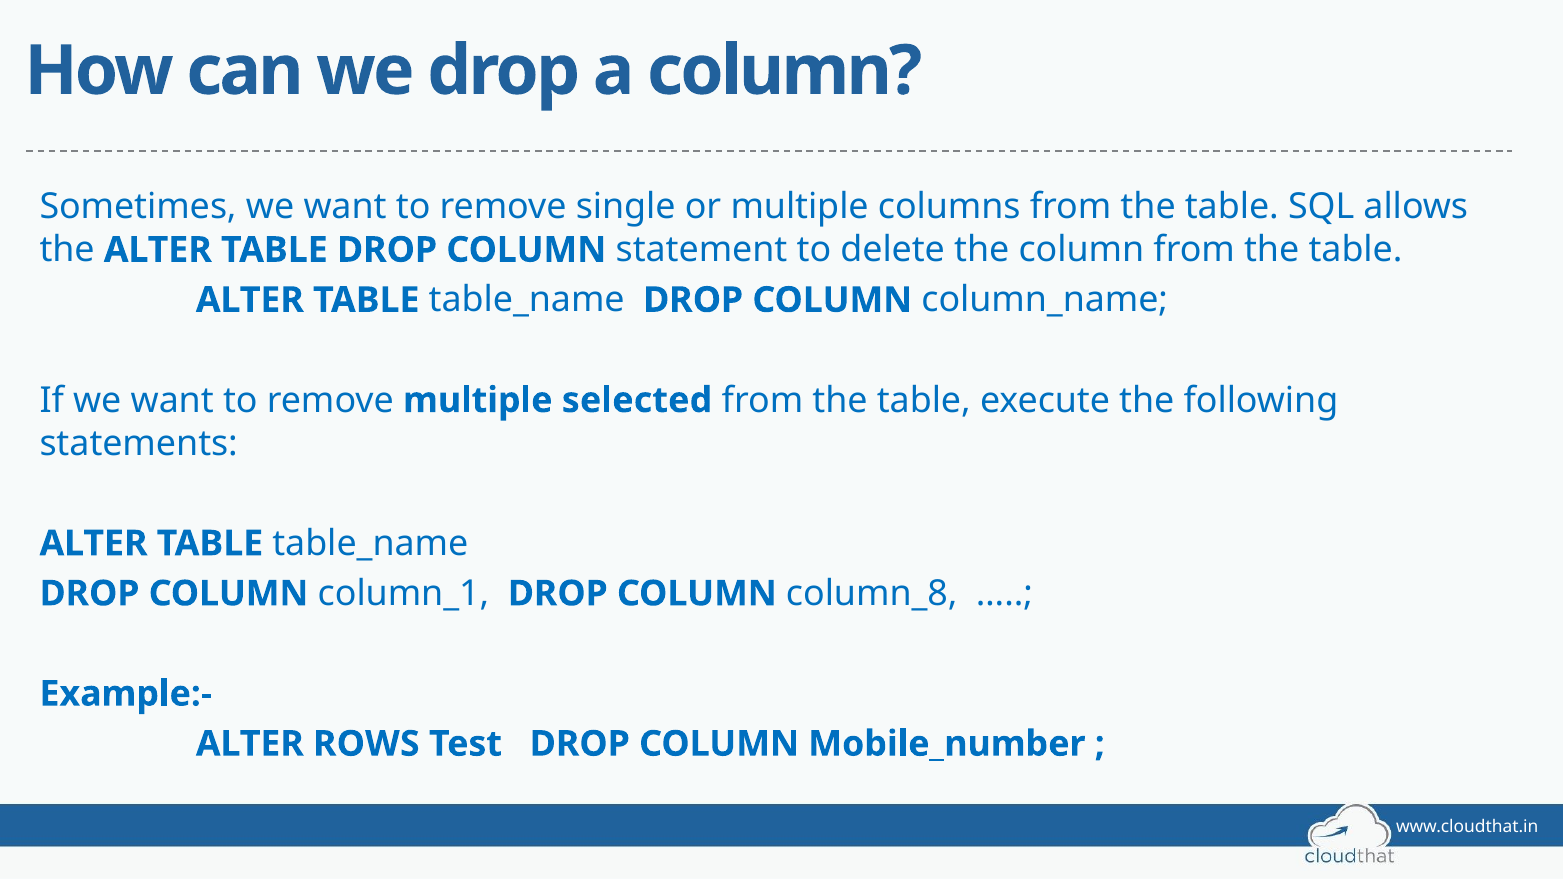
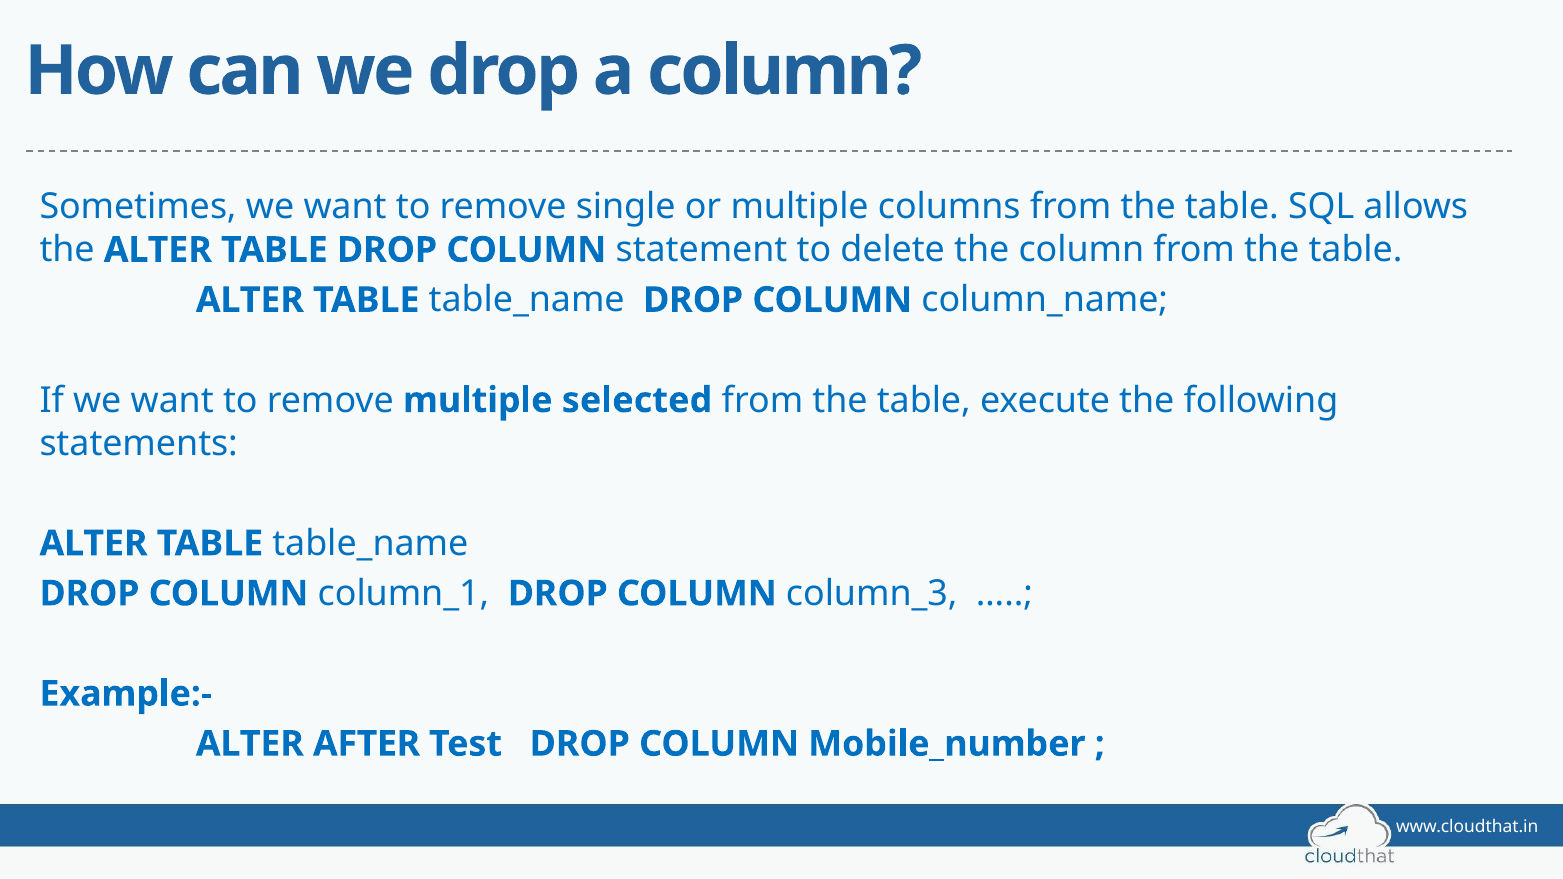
column_8: column_8 -> column_3
ROWS: ROWS -> AFTER
